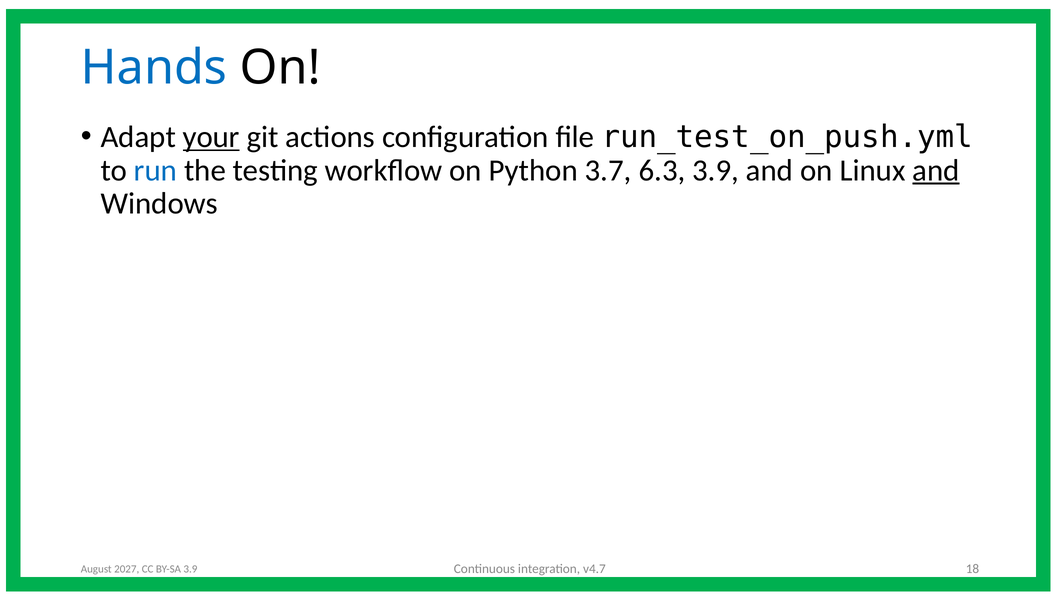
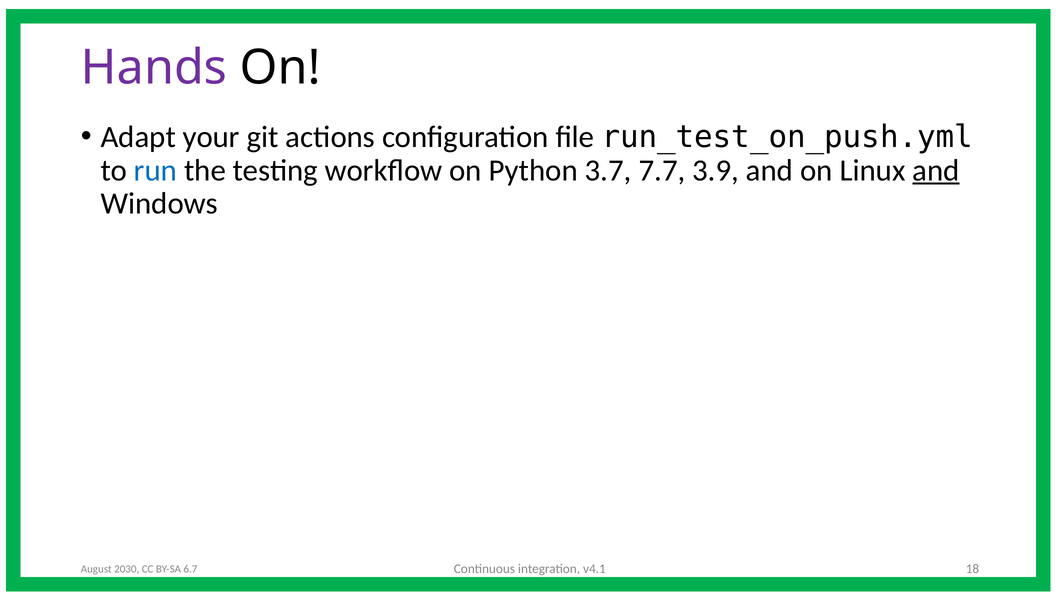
Hands colour: blue -> purple
your underline: present -> none
6.3: 6.3 -> 7.7
v4.7: v4.7 -> v4.1
2027: 2027 -> 2030
BY-SA 3.9: 3.9 -> 6.7
